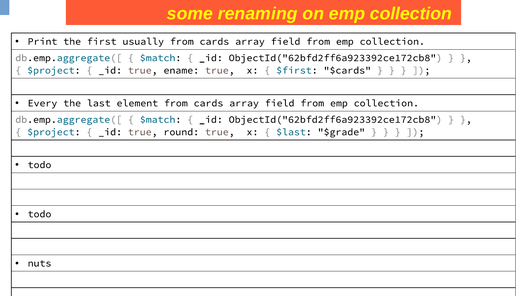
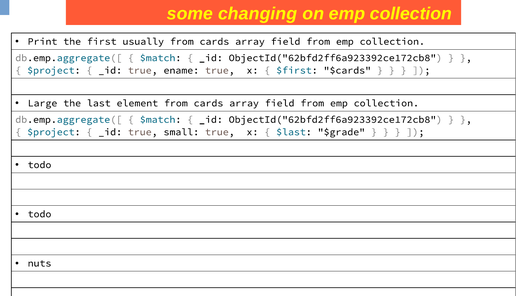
renaming: renaming -> changing
Every: Every -> Large
round: round -> small
